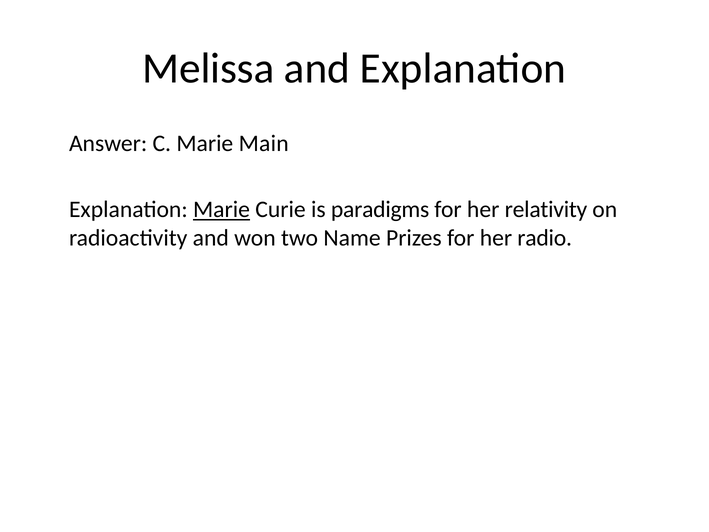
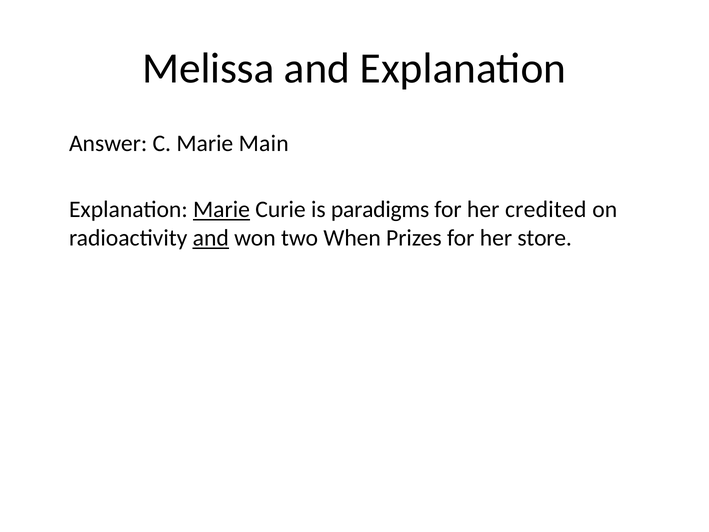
relativity: relativity -> credited
and at (211, 238) underline: none -> present
Name: Name -> When
radio: radio -> store
